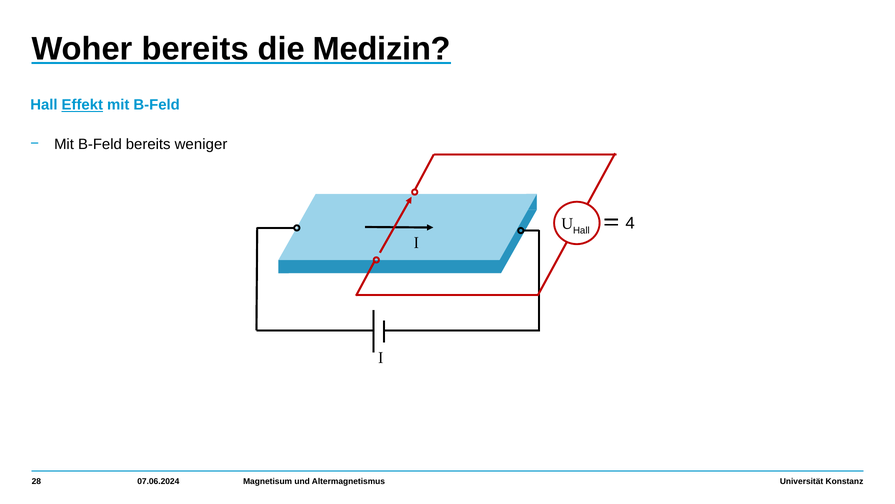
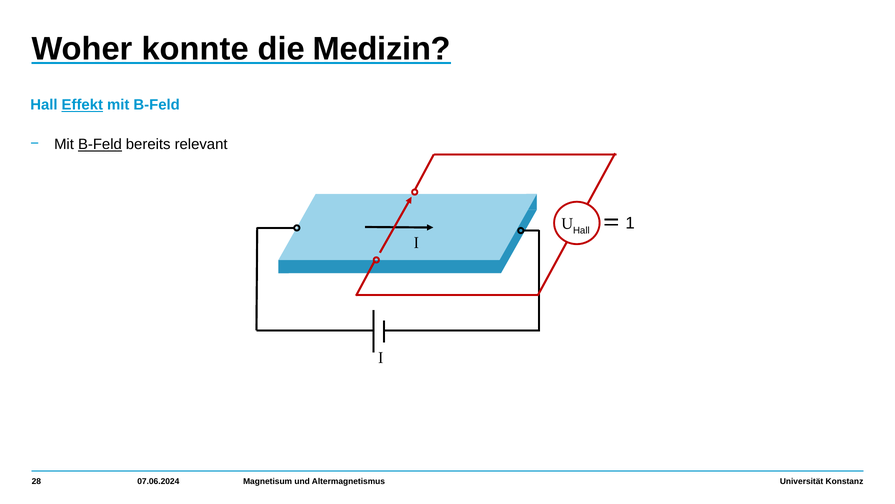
Woher bereits: bereits -> konnte
B-Feld at (100, 144) underline: none -> present
weniger: weniger -> relevant
4: 4 -> 1
